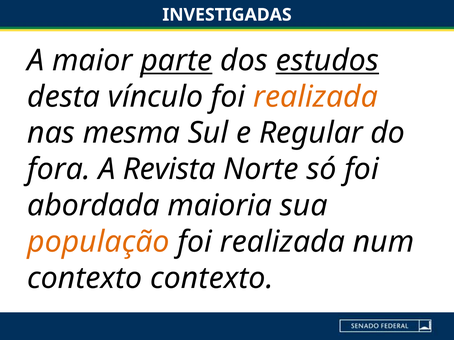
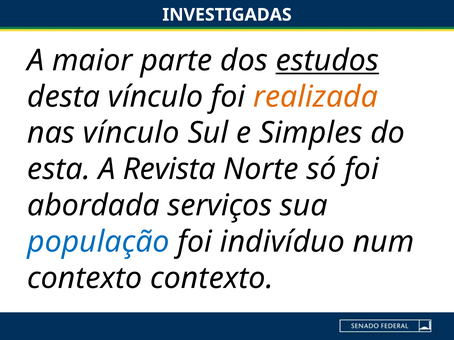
parte underline: present -> none
nas mesma: mesma -> vínculo
Regular: Regular -> Simples
fora: fora -> esta
maioria: maioria -> serviços
população colour: orange -> blue
realizada at (282, 242): realizada -> indivíduo
